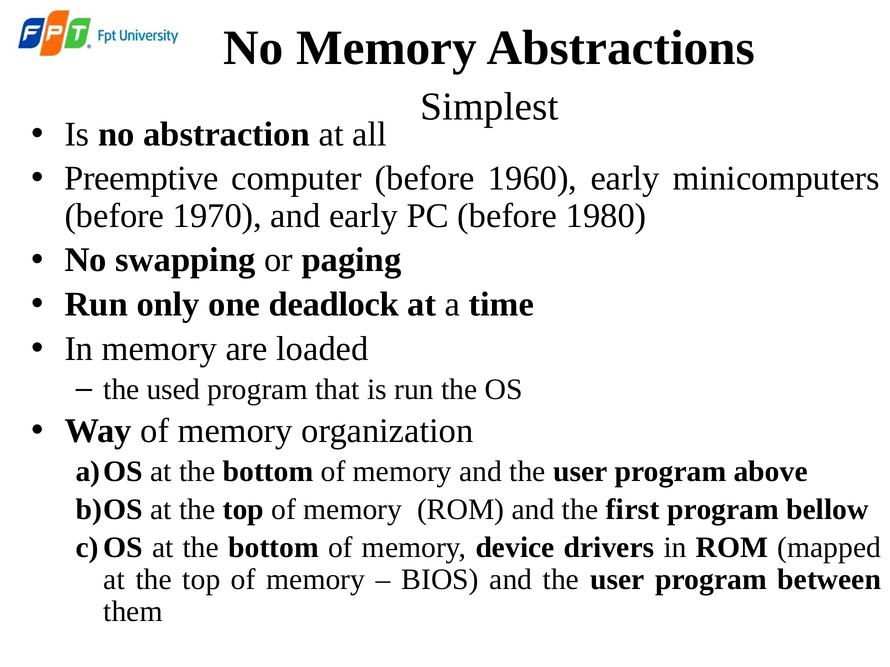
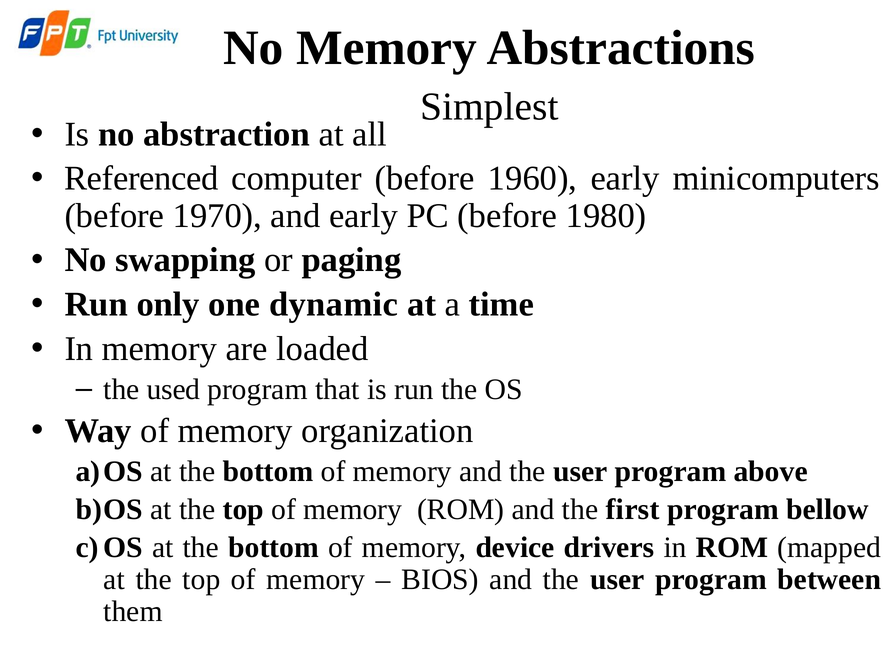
Preemptive: Preemptive -> Referenced
deadlock: deadlock -> dynamic
